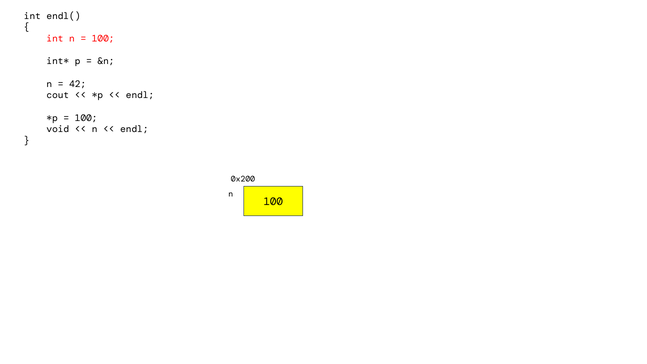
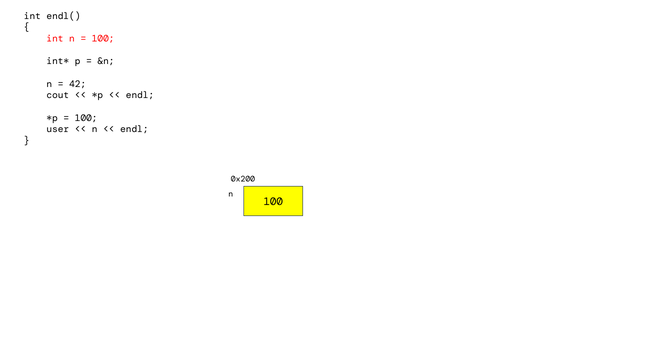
void: void -> user
